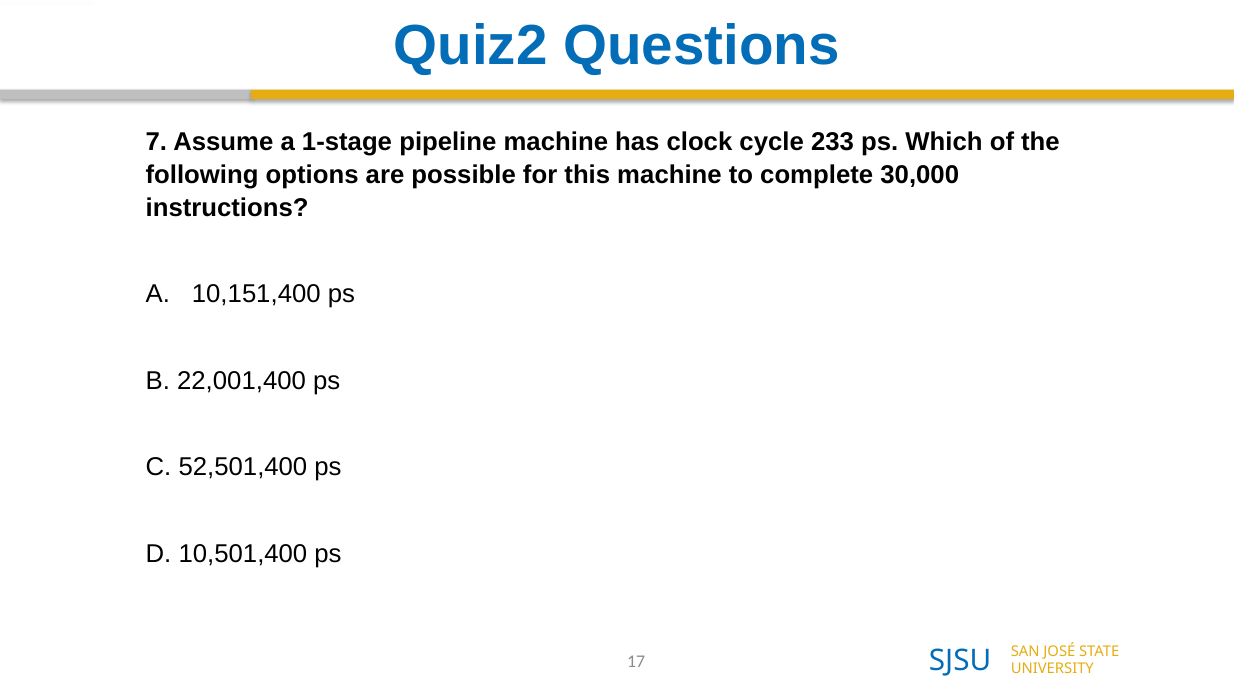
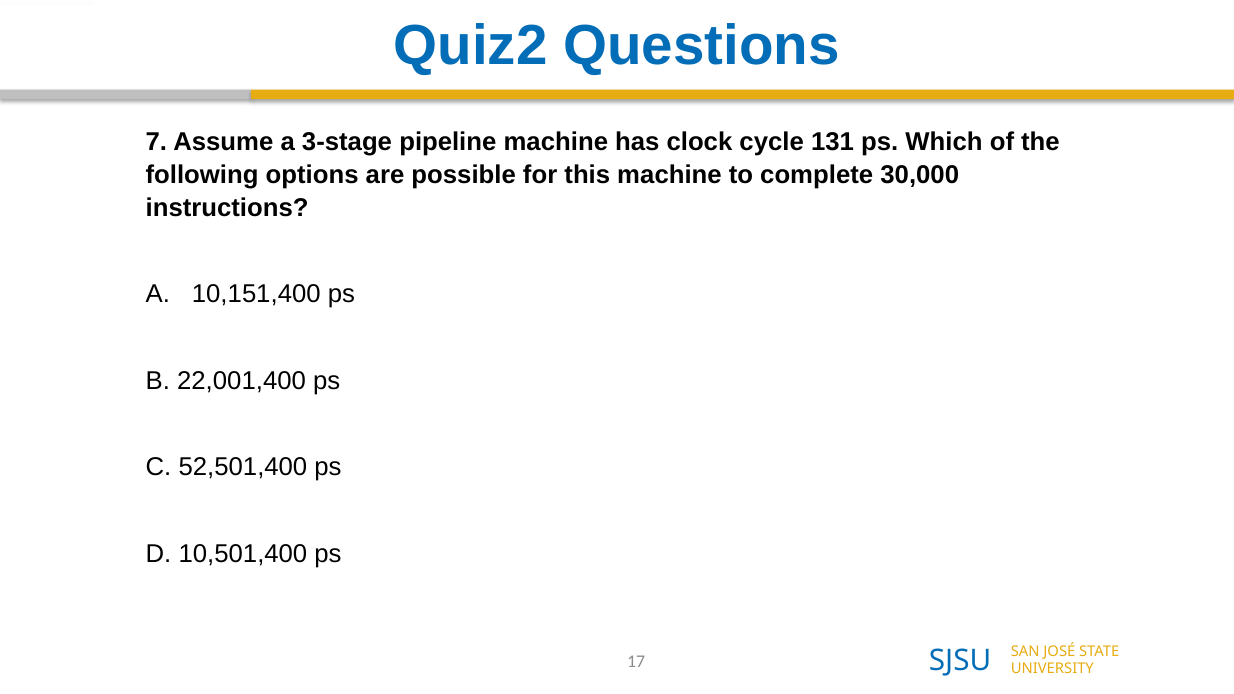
1-stage: 1-stage -> 3-stage
233: 233 -> 131
